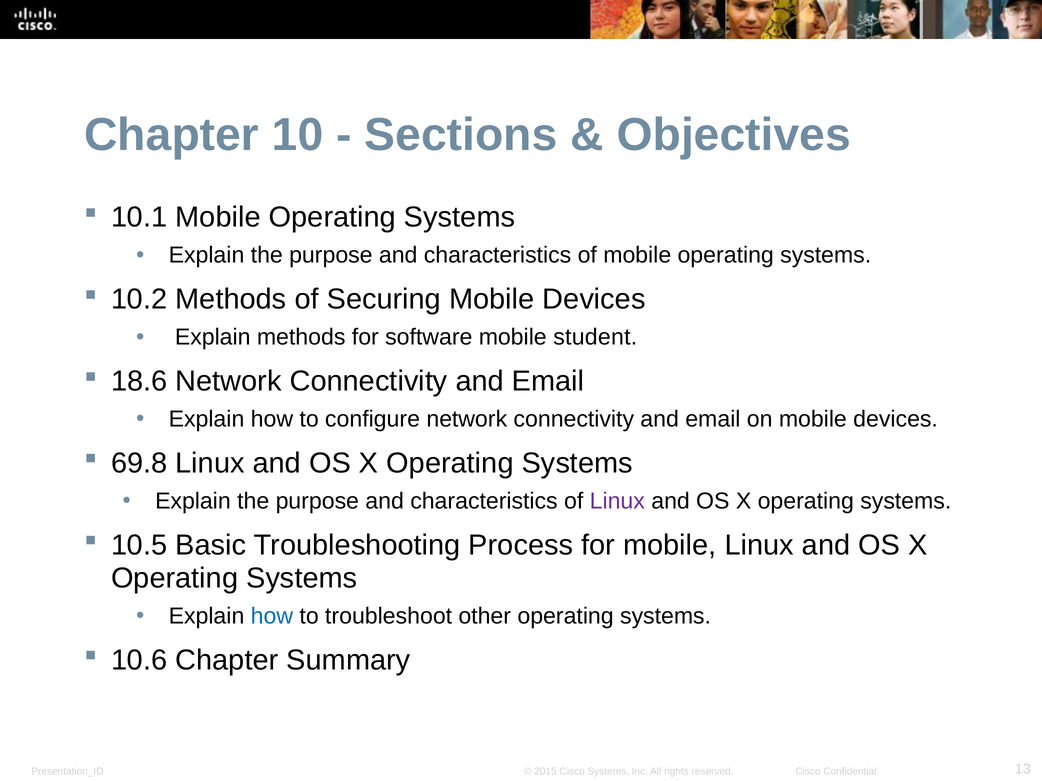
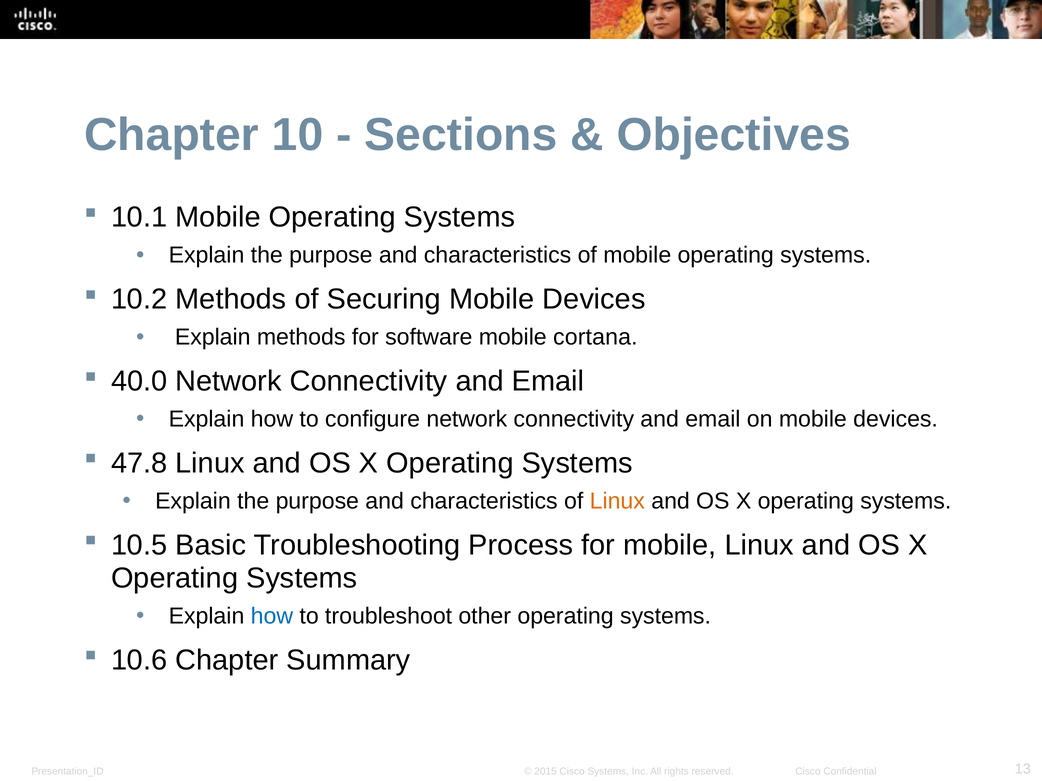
student: student -> cortana
18.6: 18.6 -> 40.0
69.8: 69.8 -> 47.8
Linux at (617, 501) colour: purple -> orange
